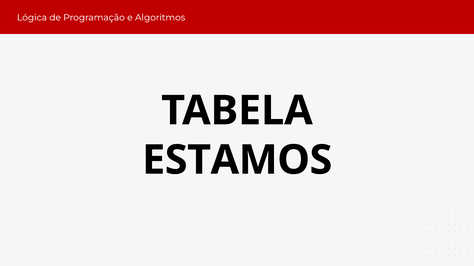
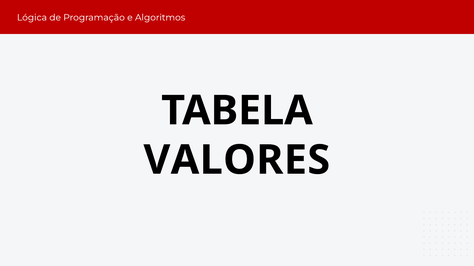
ESTAMOS: ESTAMOS -> VALORES
